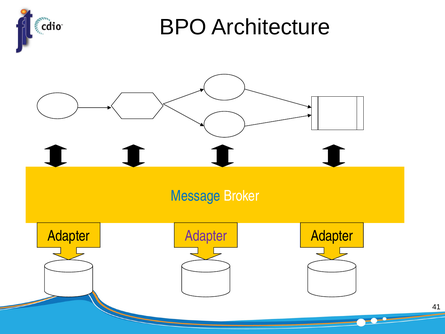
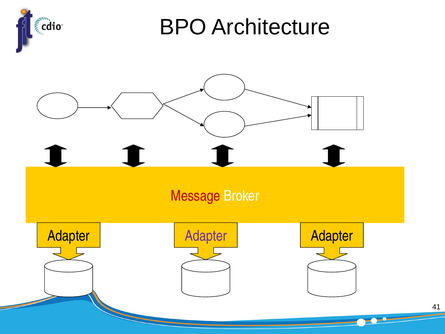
Message colour: blue -> red
